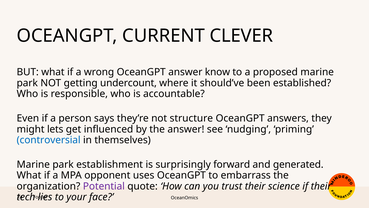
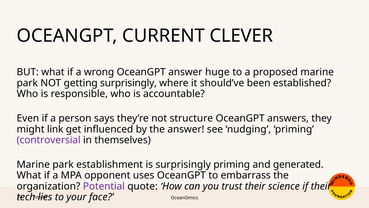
know: know -> huge
getting undercount: undercount -> surprisingly
lets: lets -> link
controversial colour: blue -> purple
surprisingly forward: forward -> priming
